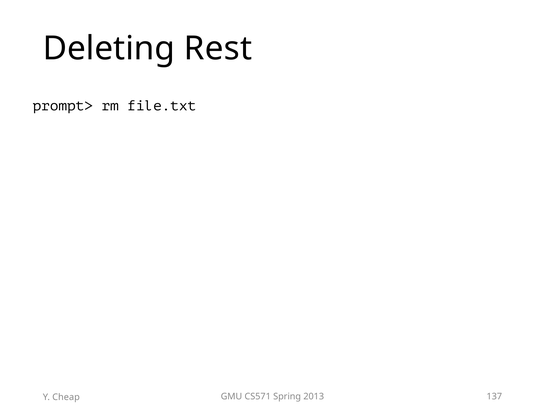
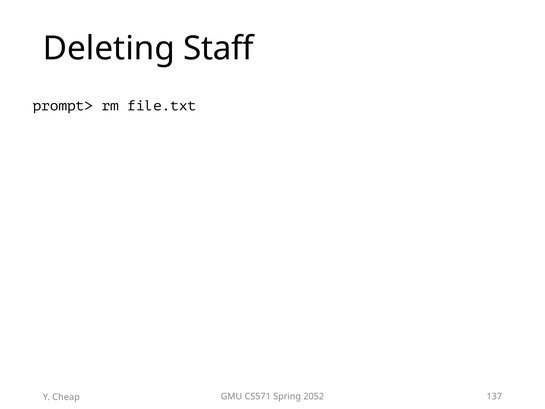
Rest: Rest -> Staff
2013: 2013 -> 2052
